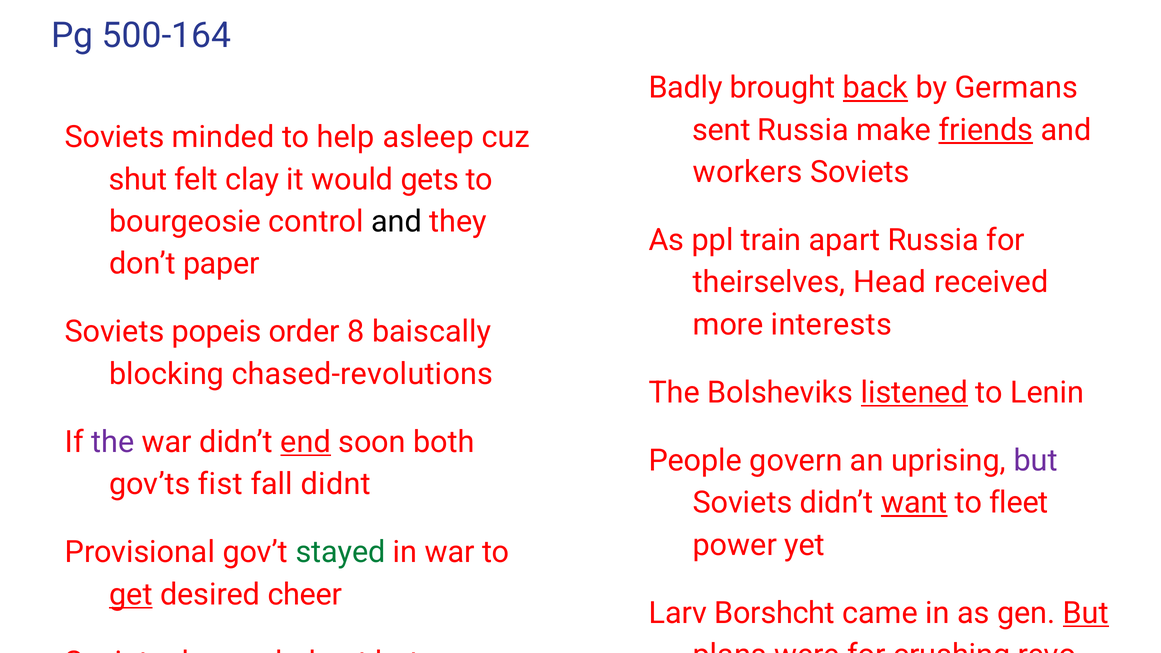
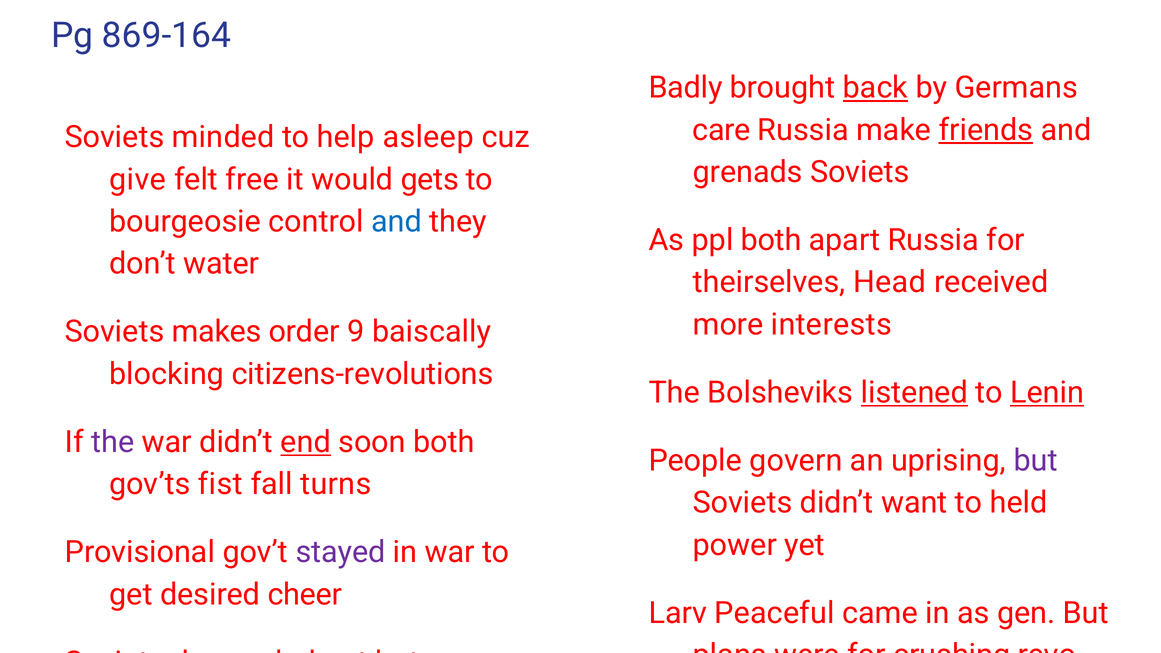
500-164: 500-164 -> 869-164
sent: sent -> care
workers: workers -> grenads
shut: shut -> give
clay: clay -> free
and at (396, 222) colour: black -> blue
ppl train: train -> both
paper: paper -> water
popeis: popeis -> makes
8: 8 -> 9
chased-revolutions: chased-revolutions -> citizens-revolutions
Lenin underline: none -> present
didnt: didnt -> turns
want underline: present -> none
fleet: fleet -> held
stayed colour: green -> purple
get underline: present -> none
Borshcht: Borshcht -> Peaceful
But at (1086, 613) underline: present -> none
